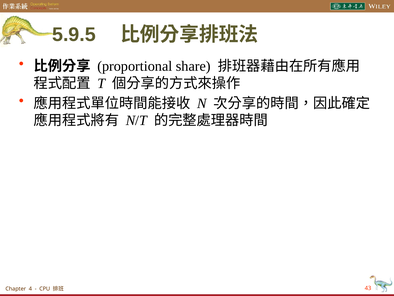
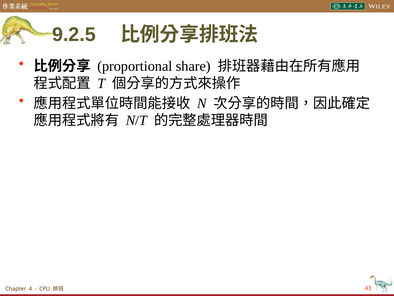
5.9.5: 5.9.5 -> 9.2.5
